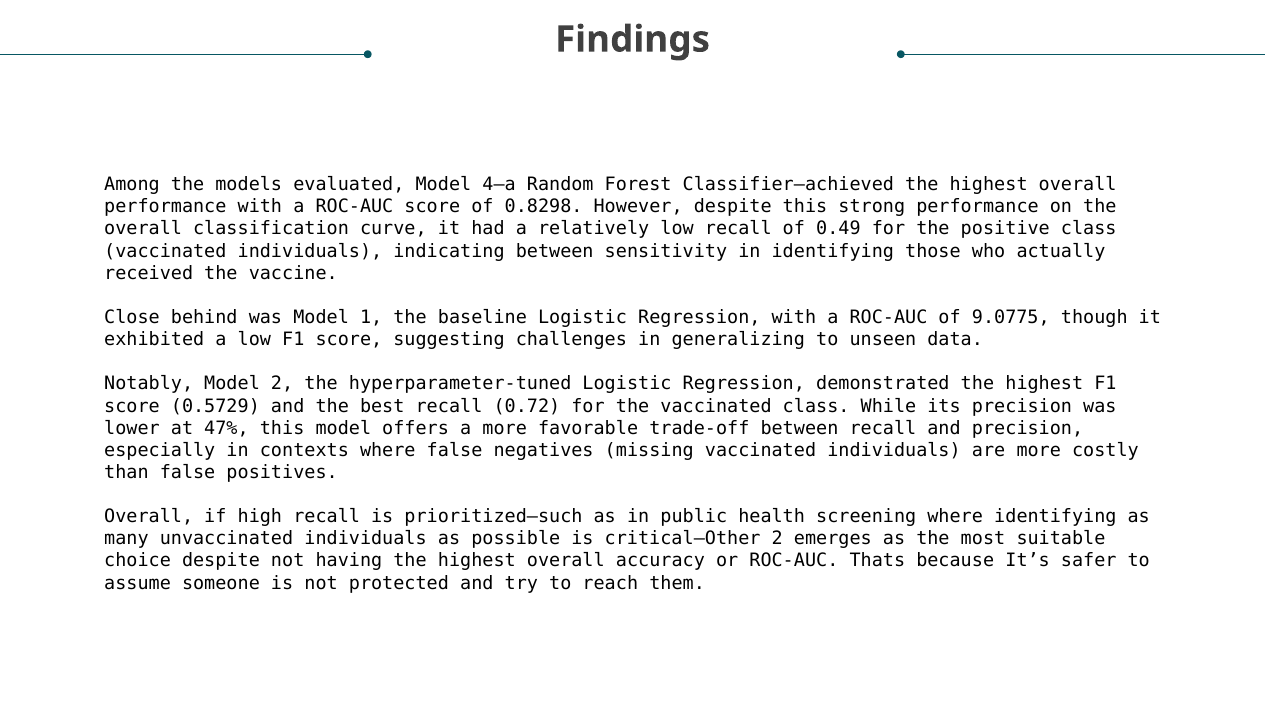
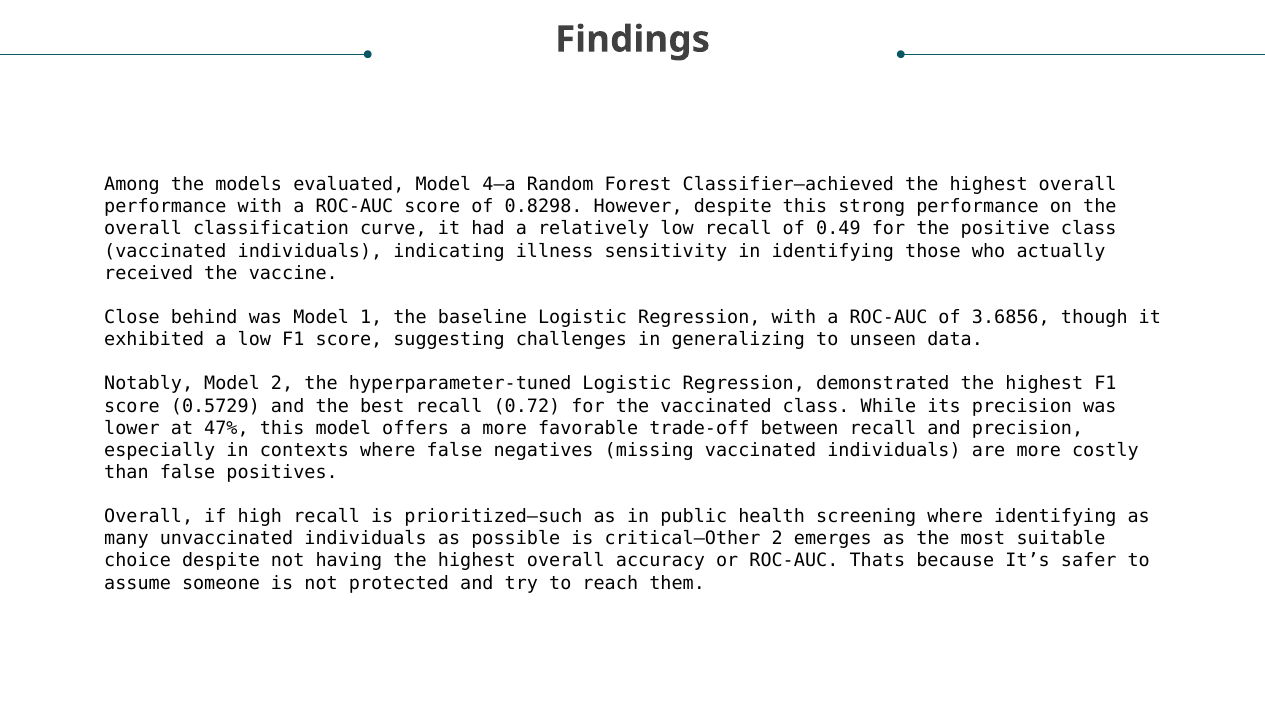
indicating between: between -> illness
9.0775: 9.0775 -> 3.6856
